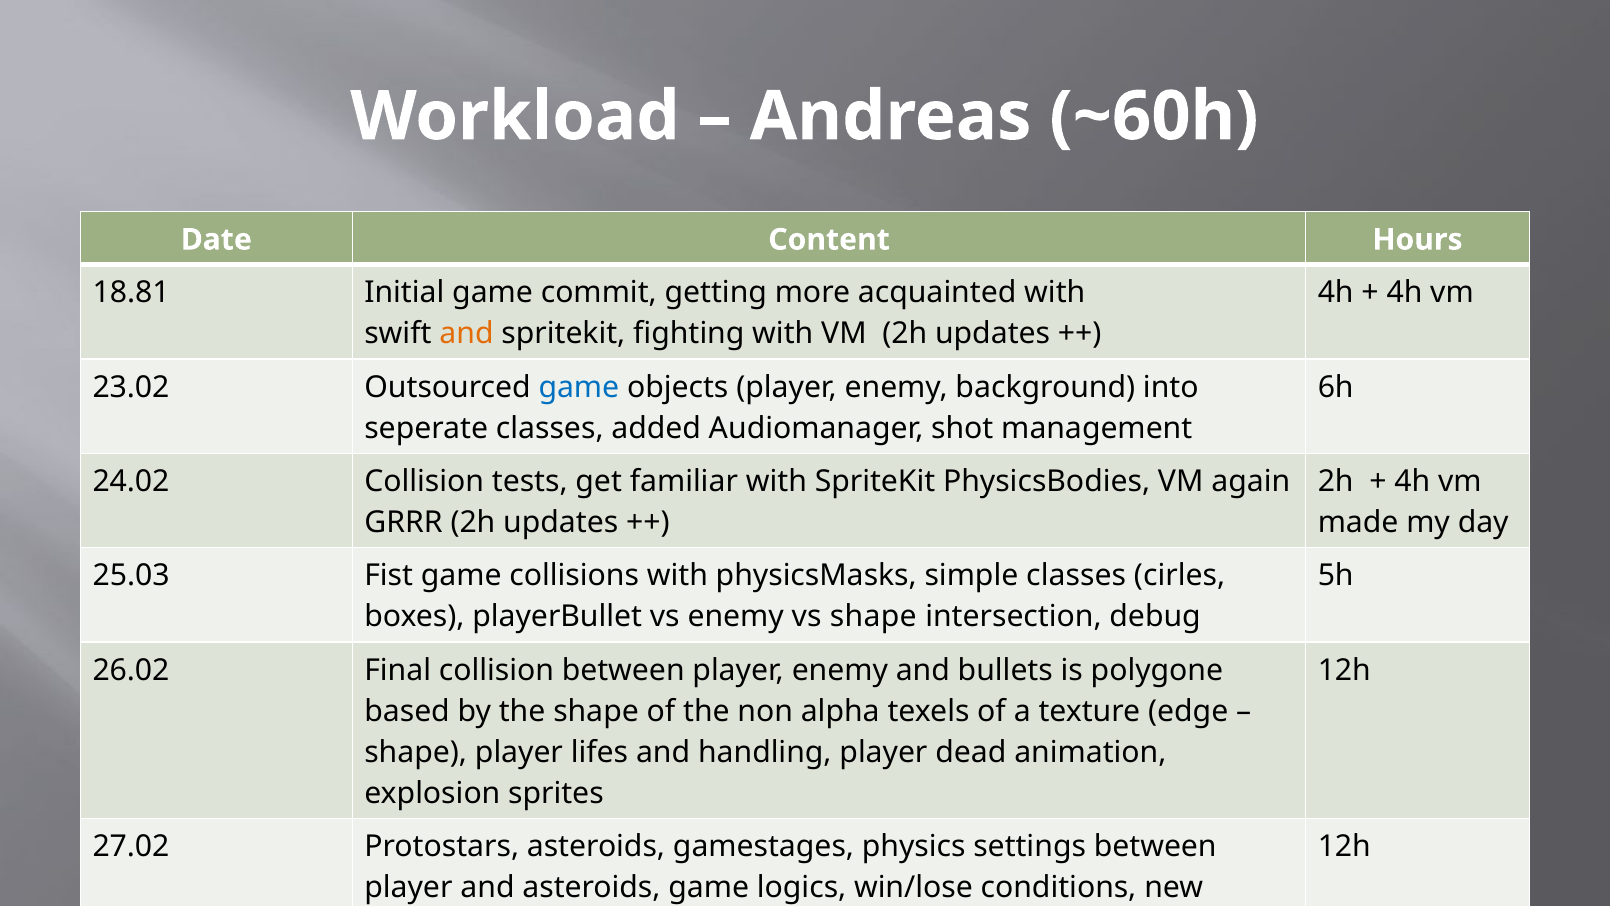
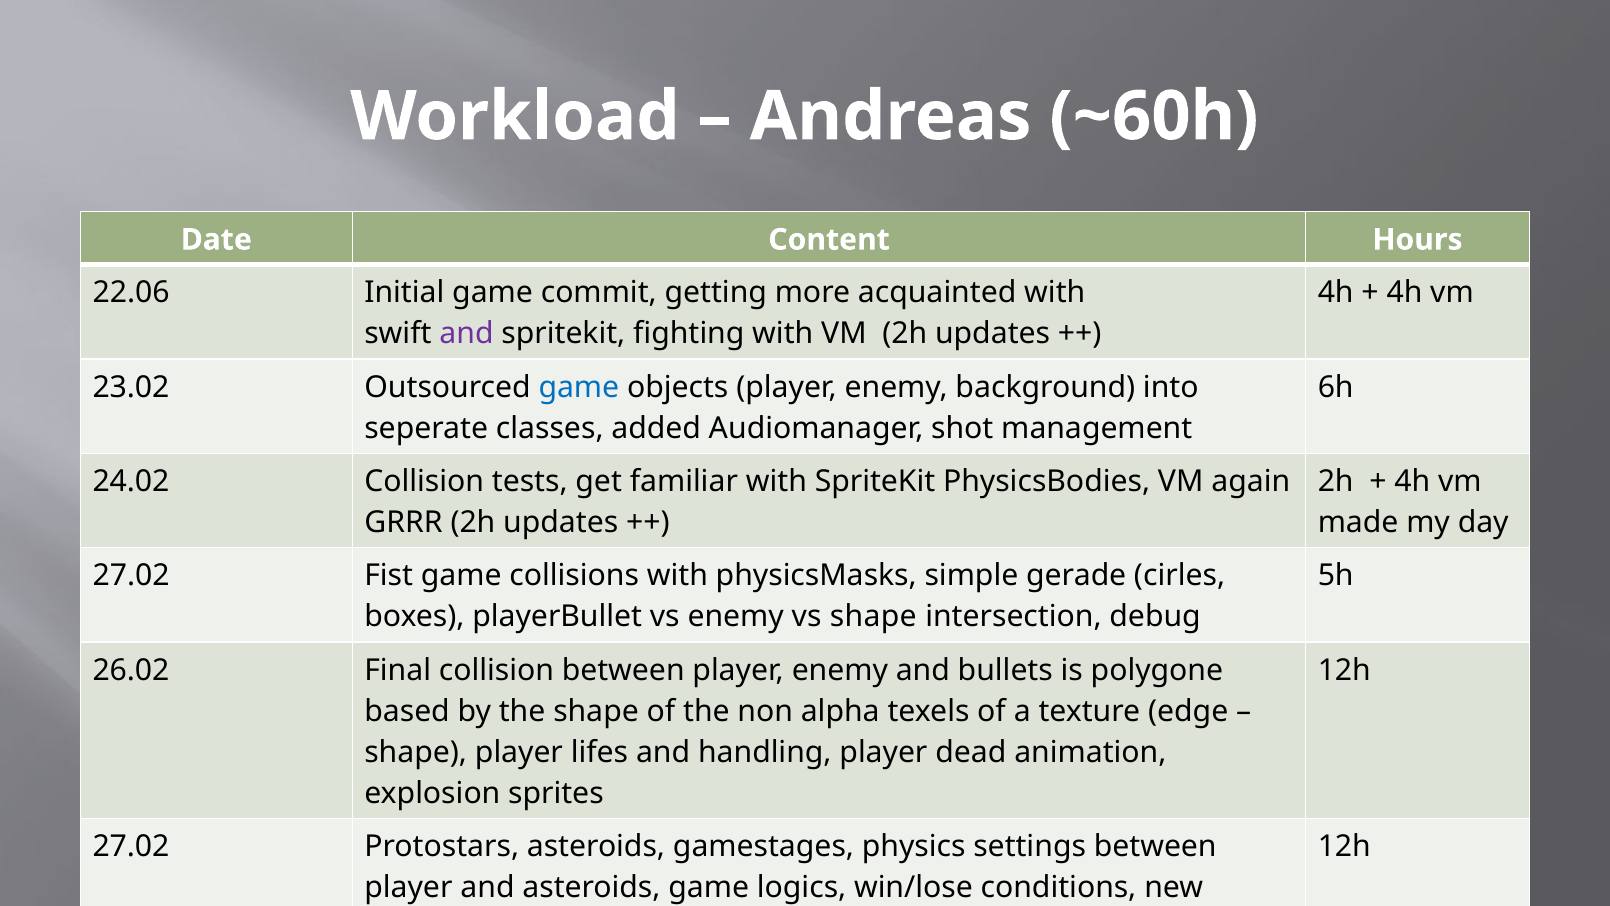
18.81: 18.81 -> 22.06
and at (467, 334) colour: orange -> purple
25.03 at (131, 576): 25.03 -> 27.02
simple classes: classes -> gerade
